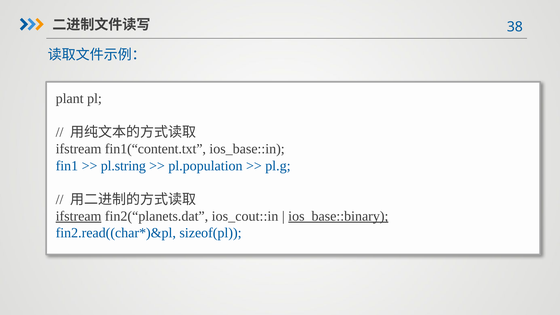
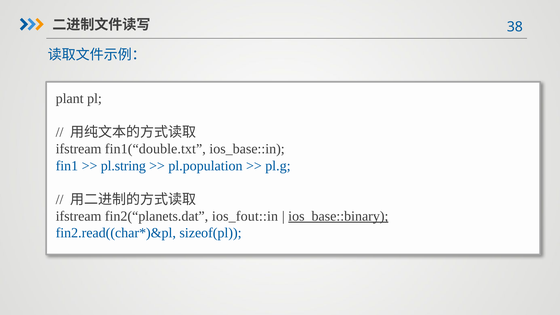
fin1(“content.txt: fin1(“content.txt -> fin1(“double.txt
ifstream at (79, 216) underline: present -> none
ios_cout::in: ios_cout::in -> ios_fout::in
